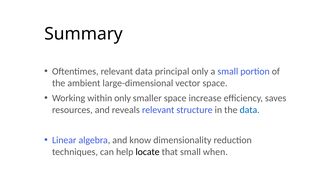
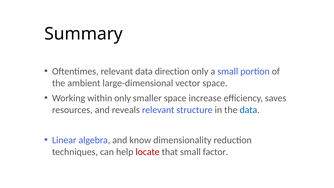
principal: principal -> direction
locate colour: black -> red
when: when -> factor
